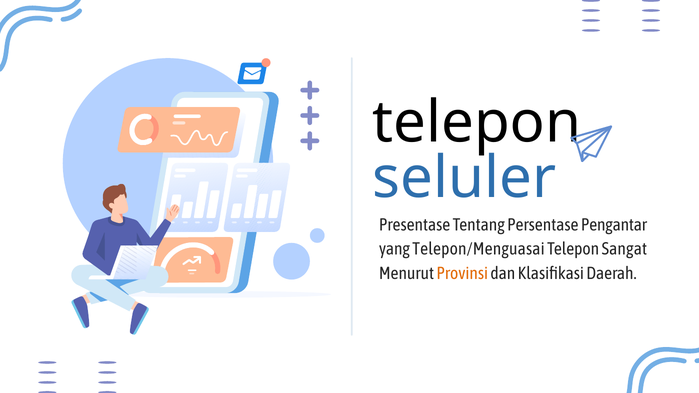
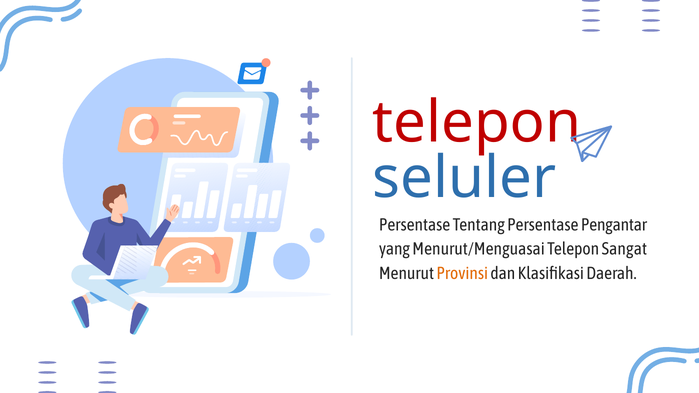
telepon at (477, 123) colour: black -> red
Presentase at (415, 225): Presentase -> Persentase
Telepon/Menguasai: Telepon/Menguasai -> Menurut/Menguasai
